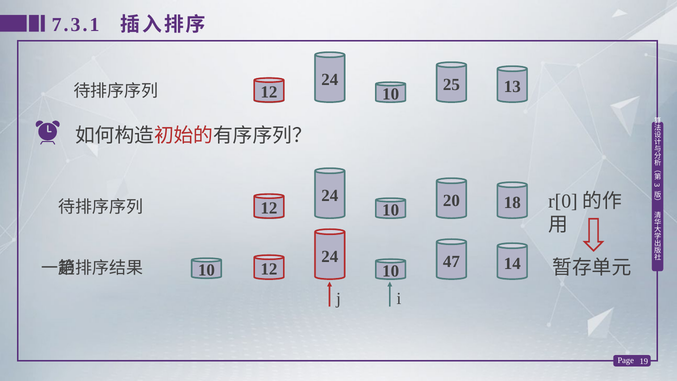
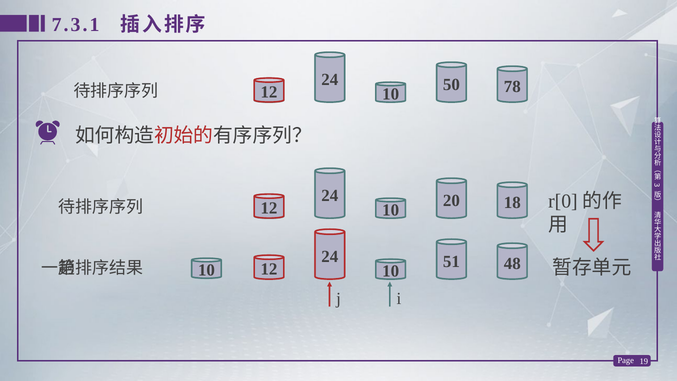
25: 25 -> 50
13: 13 -> 78
47: 47 -> 51
14: 14 -> 48
